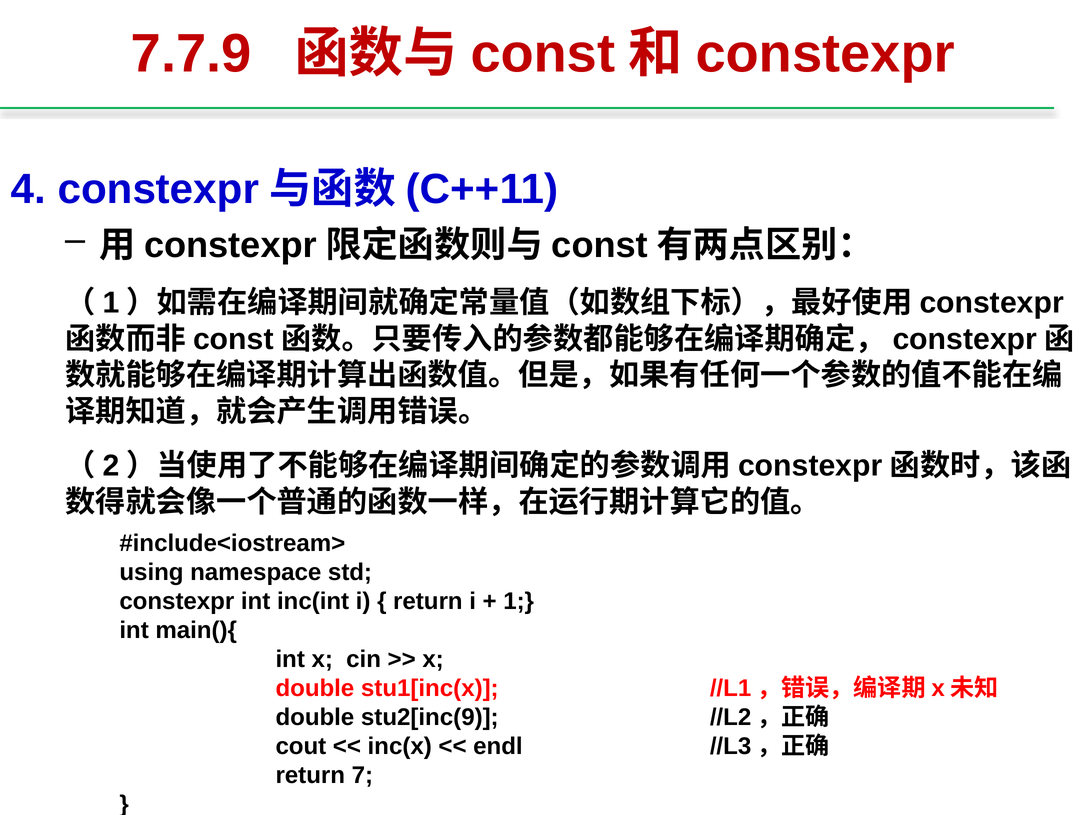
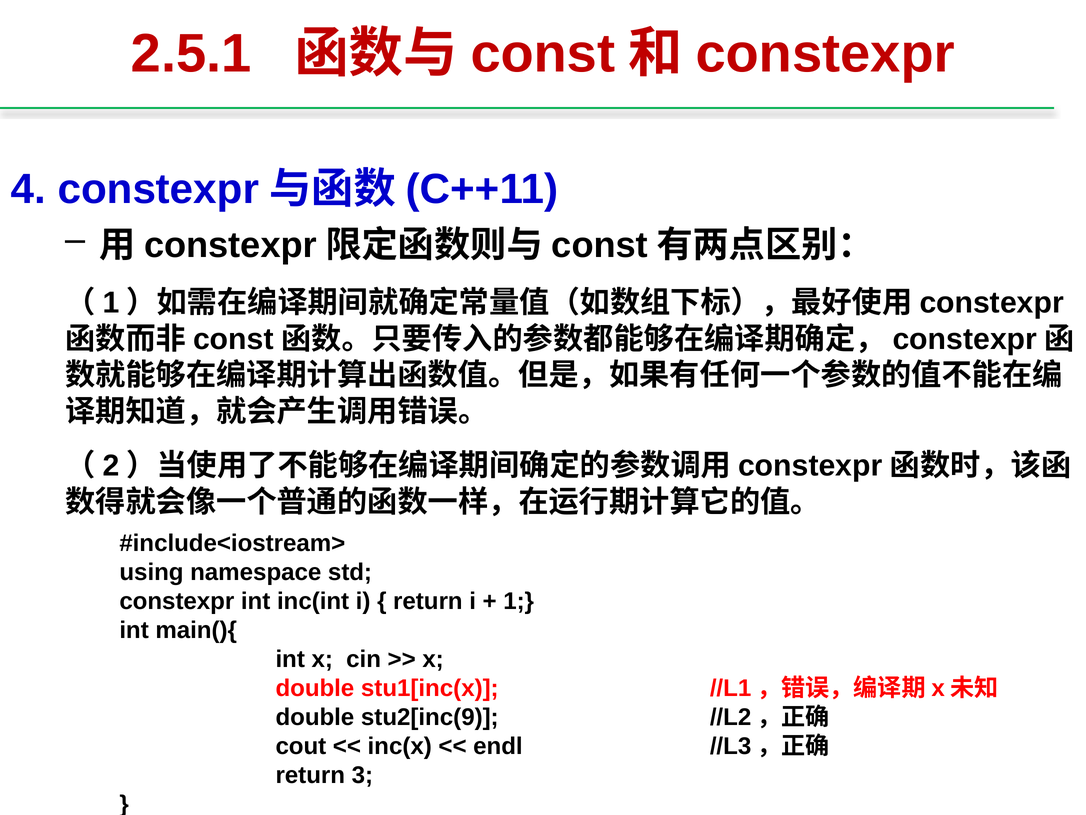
7.7.9: 7.7.9 -> 2.5.1
7: 7 -> 3
